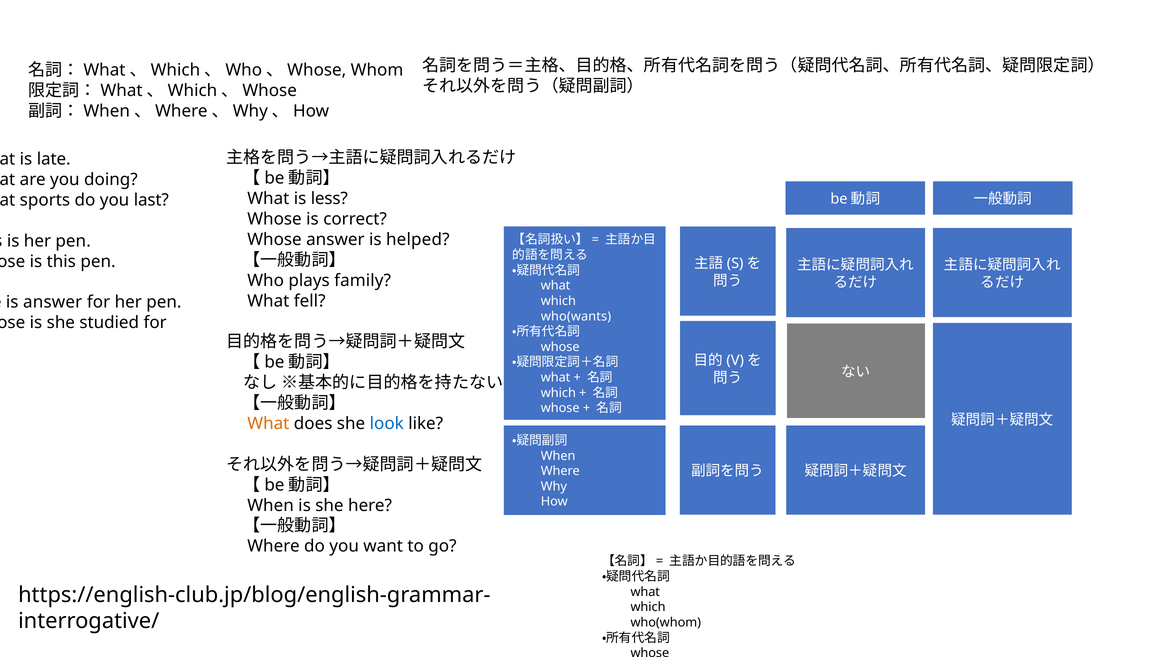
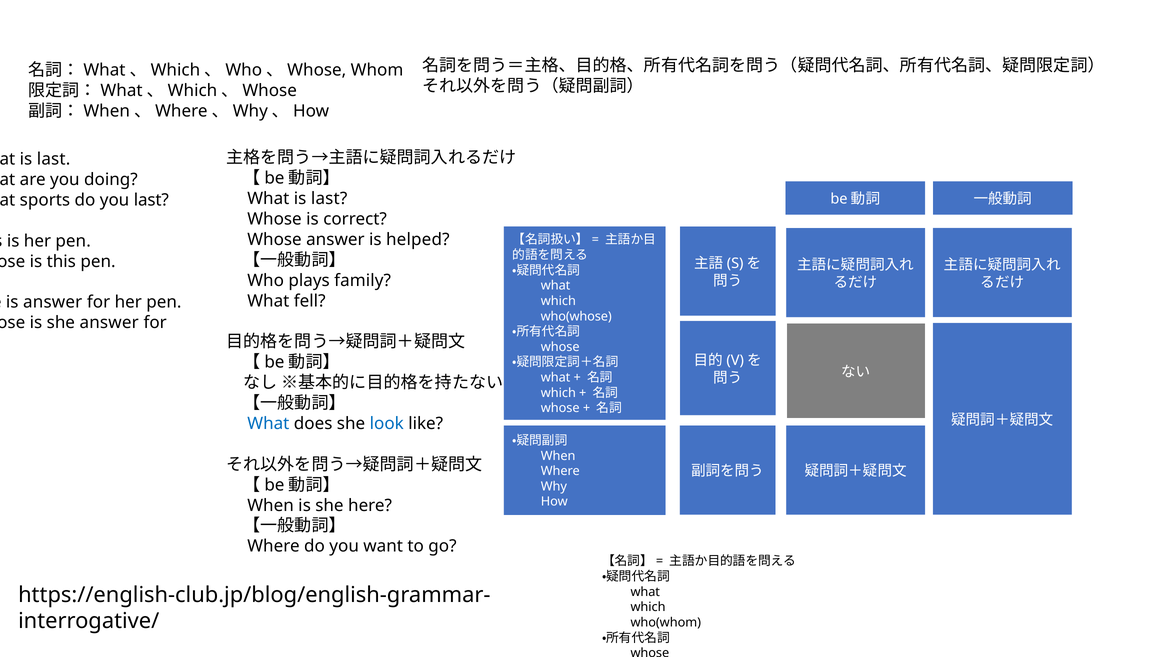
late at (54, 159): late -> last
less at (329, 199): less -> last
who(wants: who(wants -> who(whose
she studied: studied -> answer
What at (268, 424) colour: orange -> blue
